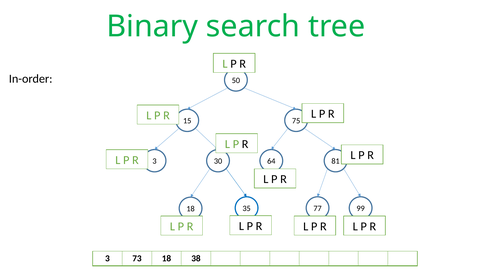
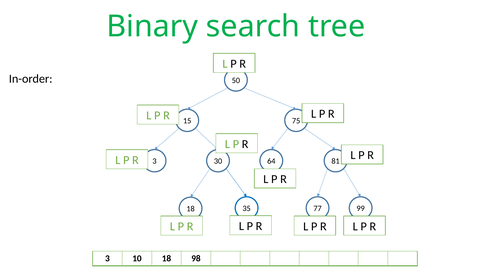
73: 73 -> 10
38: 38 -> 98
